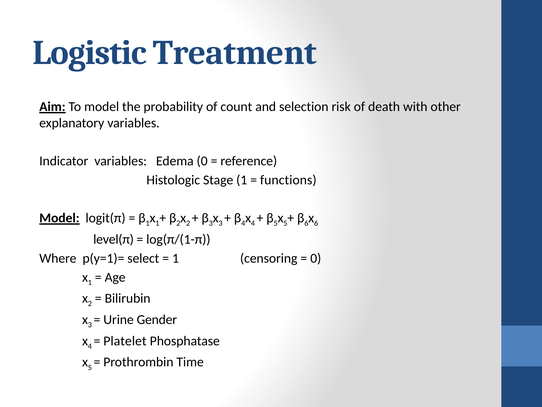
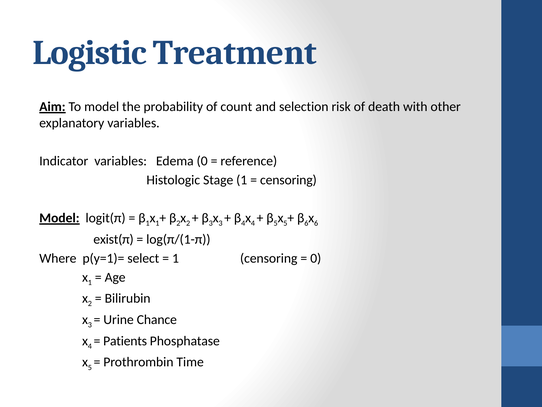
functions at (288, 180): functions -> censoring
level(π: level(π -> exist(π
Gender: Gender -> Chance
Platelet: Platelet -> Patients
